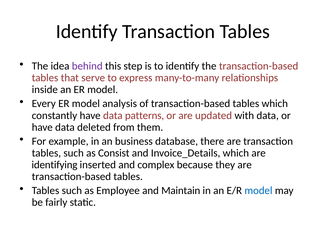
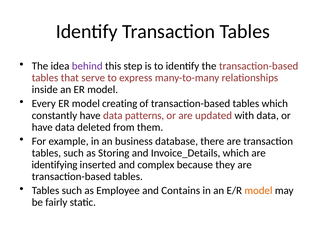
analysis: analysis -> creating
Consist: Consist -> Storing
Maintain: Maintain -> Contains
model at (258, 190) colour: blue -> orange
